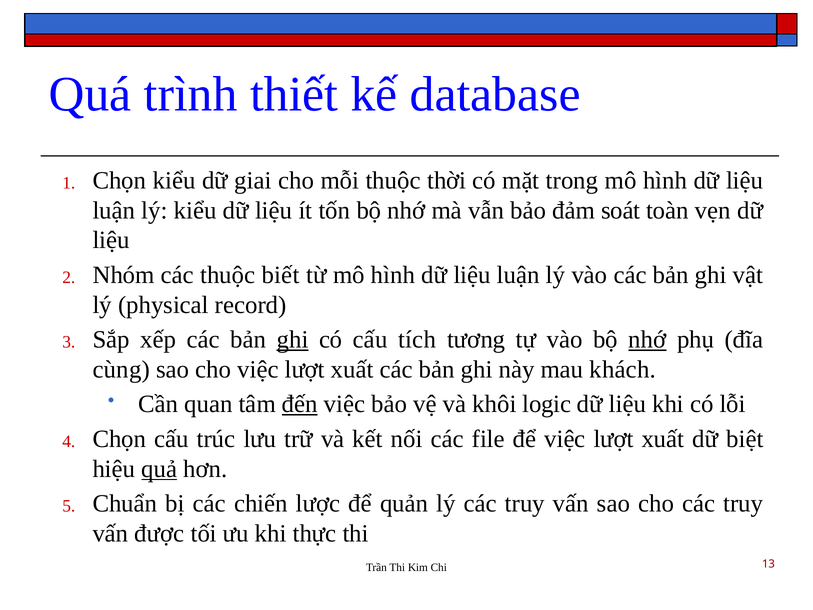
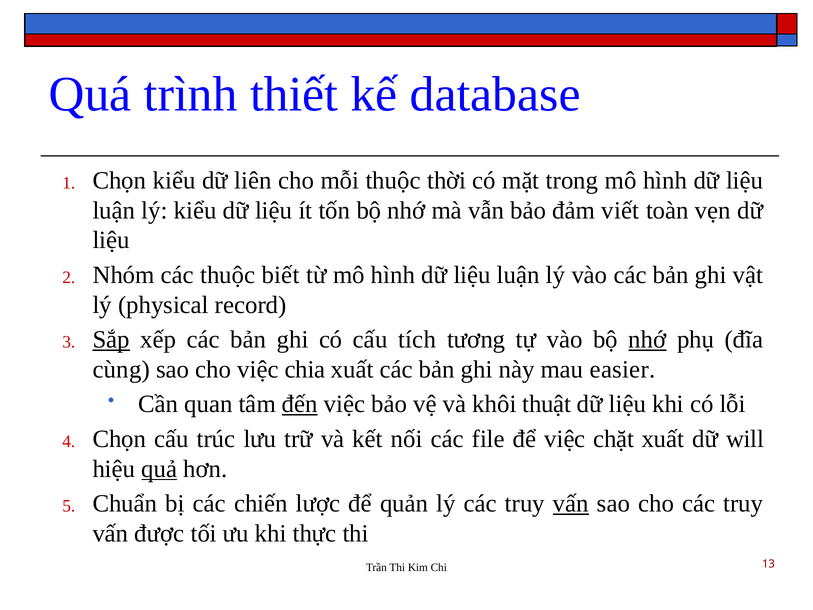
giai: giai -> liên
soát: soát -> viết
Sắp underline: none -> present
ghi at (293, 340) underline: present -> none
cho việc lượt: lượt -> chia
khách: khách -> easier
logic: logic -> thuật
để việc lượt: lượt -> chặt
biệt: biệt -> will
vấn at (571, 503) underline: none -> present
